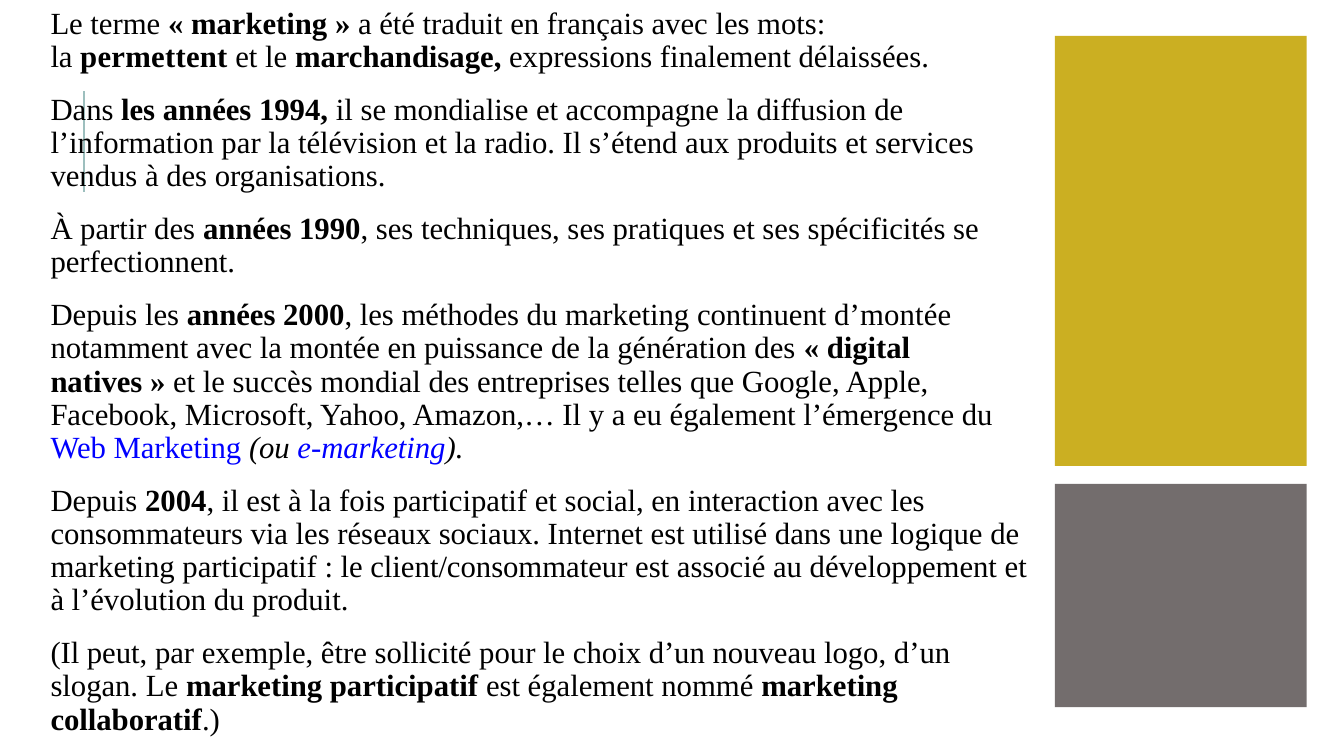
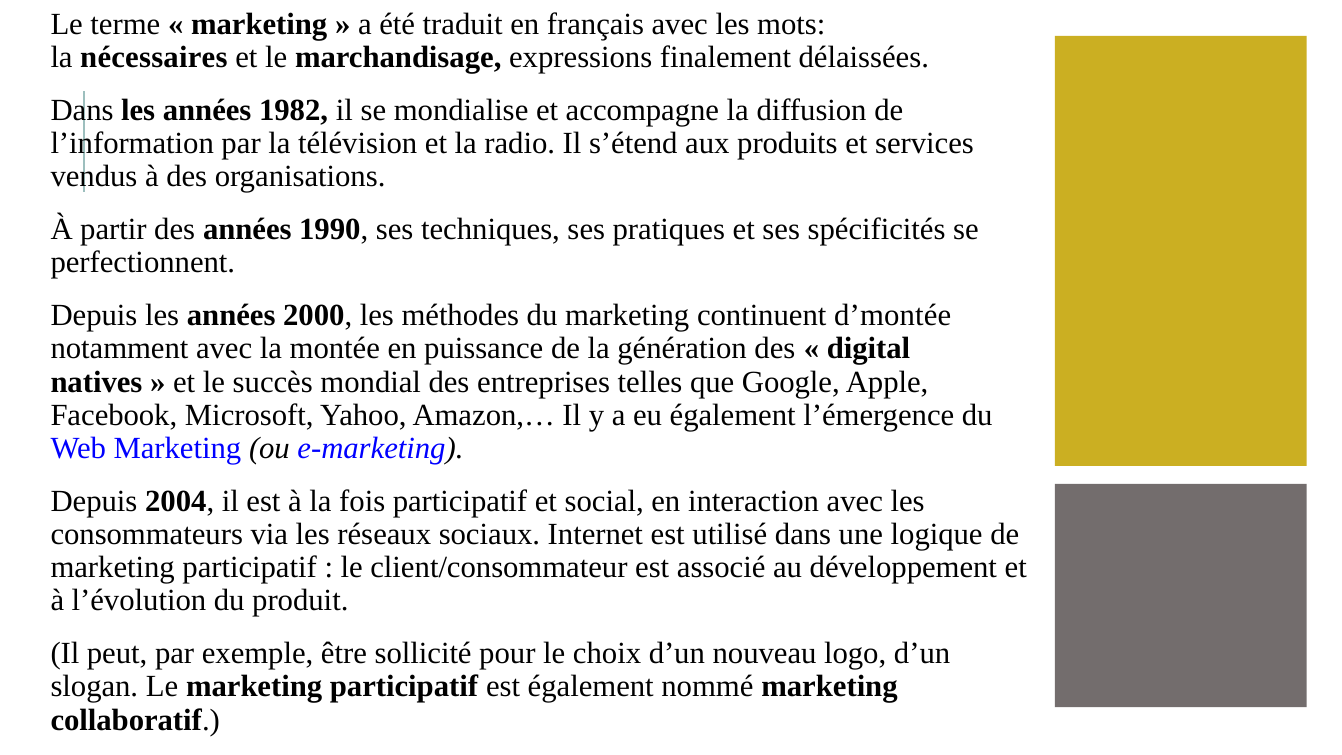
permettent: permettent -> nécessaires
1994: 1994 -> 1982
